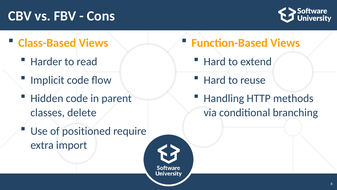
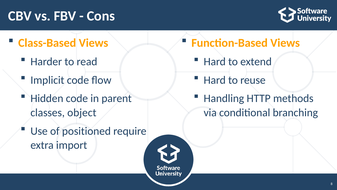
delete: delete -> object
